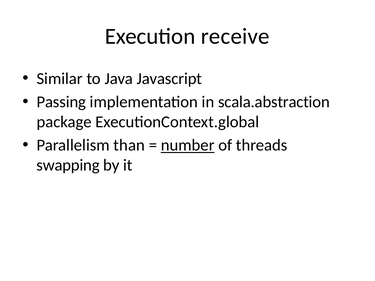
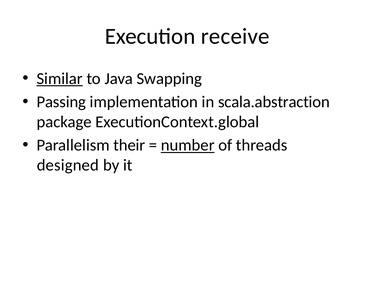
Similar underline: none -> present
Javascript: Javascript -> Swapping
than: than -> their
swapping: swapping -> designed
